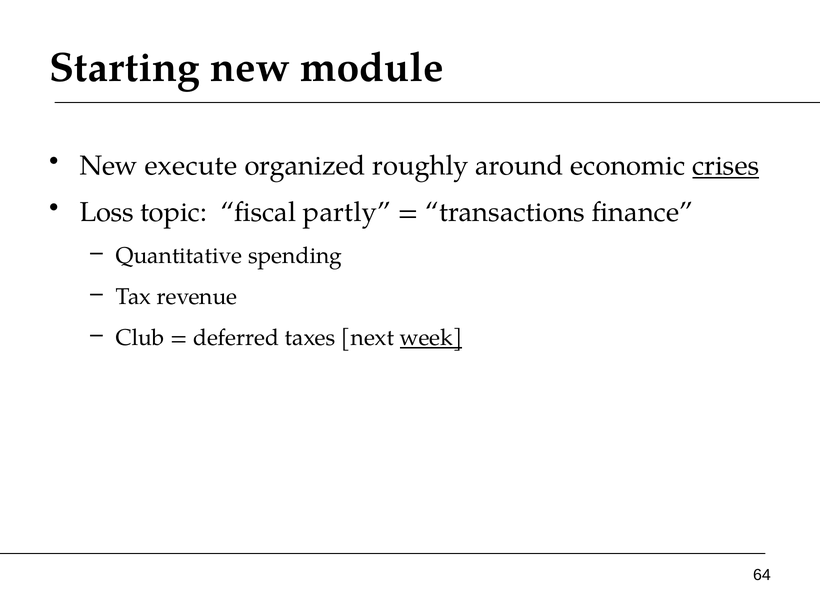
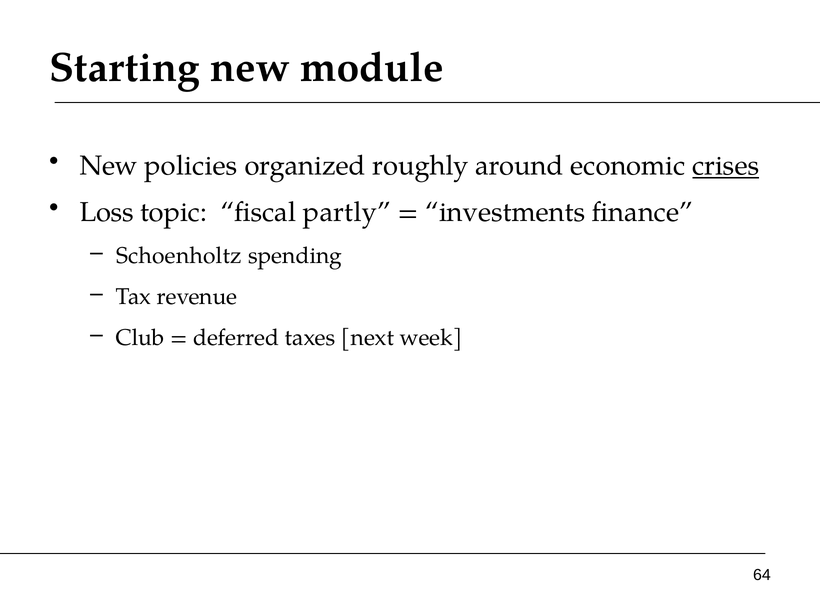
execute: execute -> policies
transactions: transactions -> investments
Quantitative: Quantitative -> Schoenholtz
week underline: present -> none
